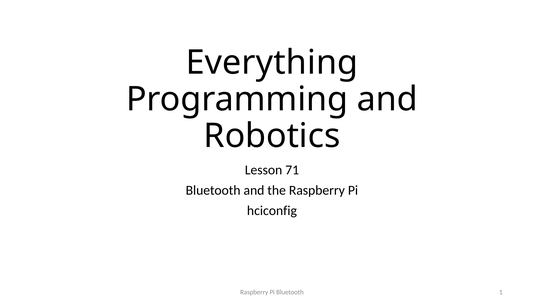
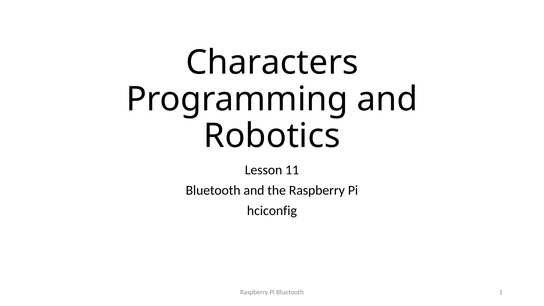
Everything: Everything -> Characters
71: 71 -> 11
